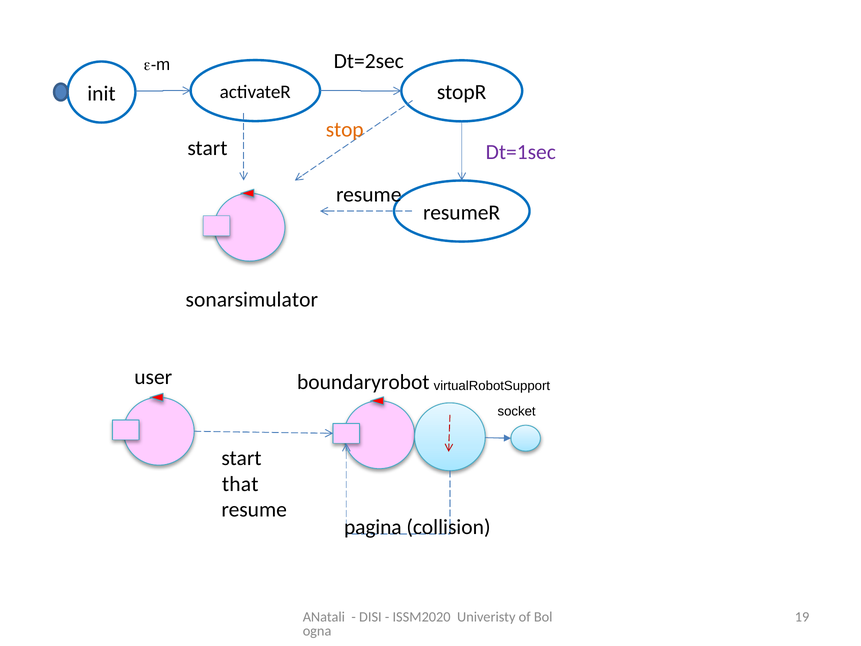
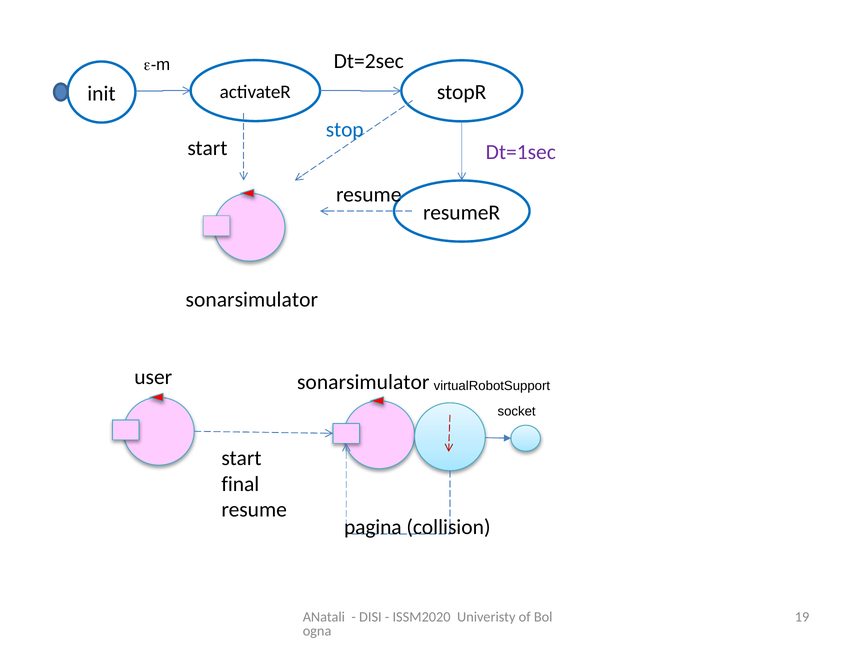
stop colour: orange -> blue
boundaryrobot at (363, 382): boundaryrobot -> sonarsimulator
that: that -> final
